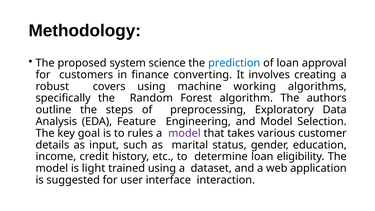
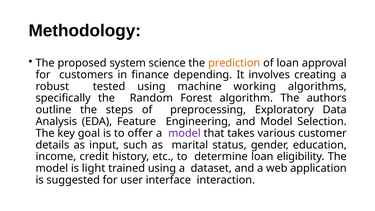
prediction colour: blue -> orange
converting: converting -> depending
covers: covers -> tested
rules: rules -> offer
